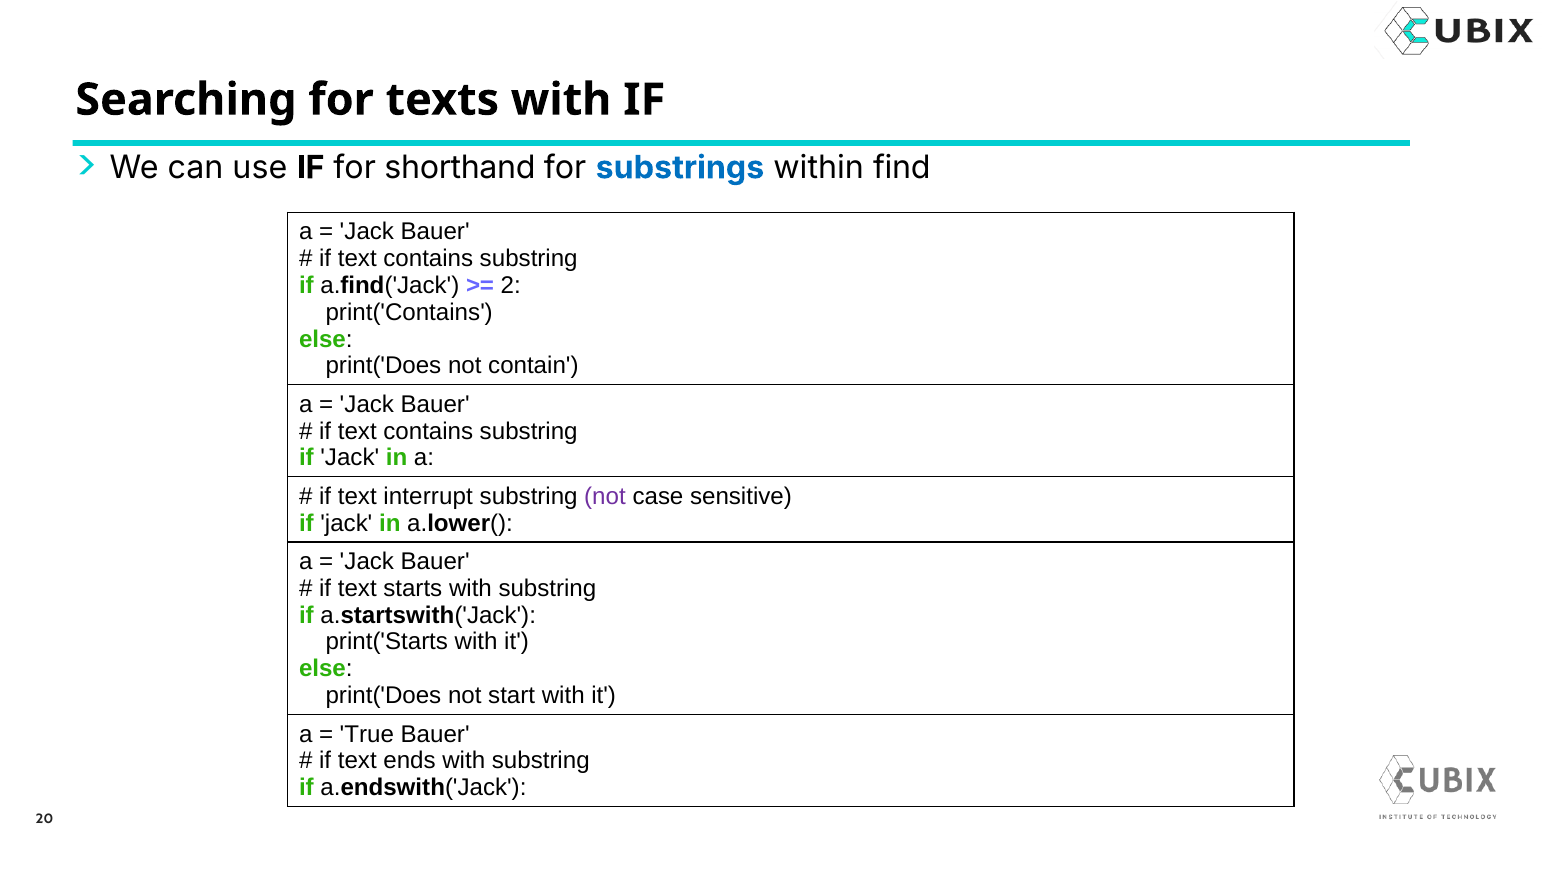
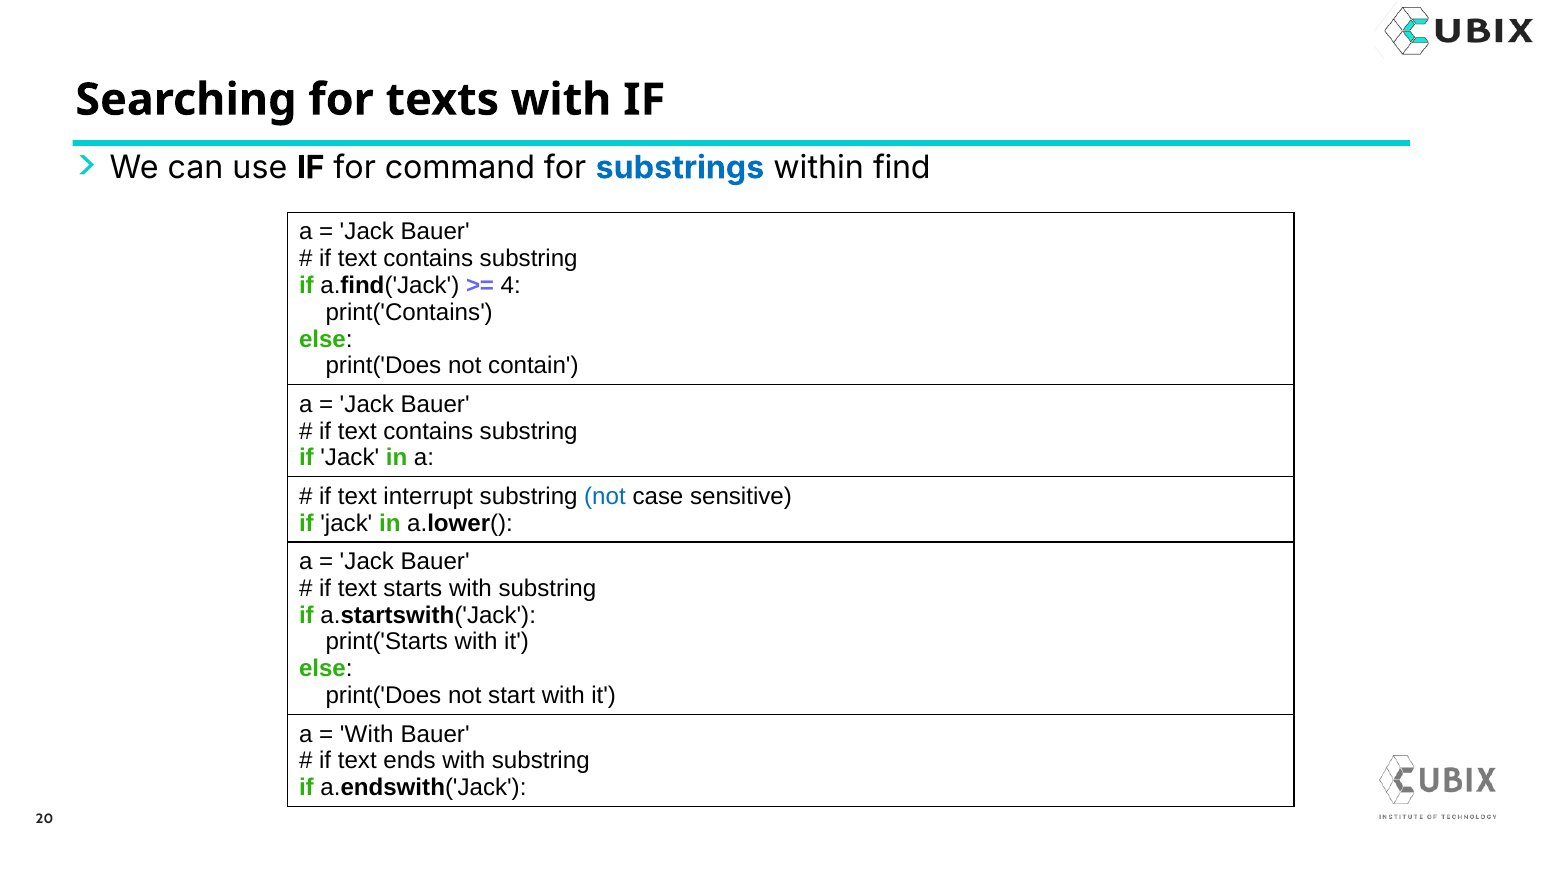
shorthand: shorthand -> command
2: 2 -> 4
not at (605, 496) colour: purple -> blue
True at (367, 734): True -> With
